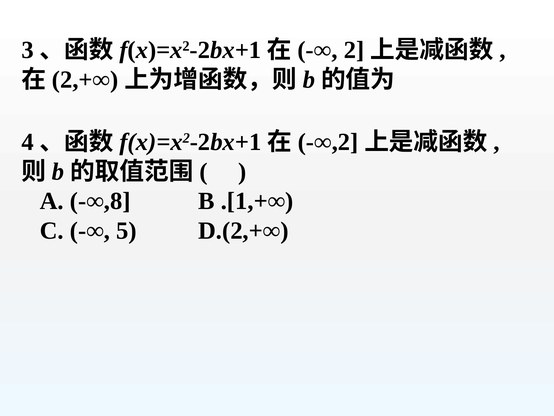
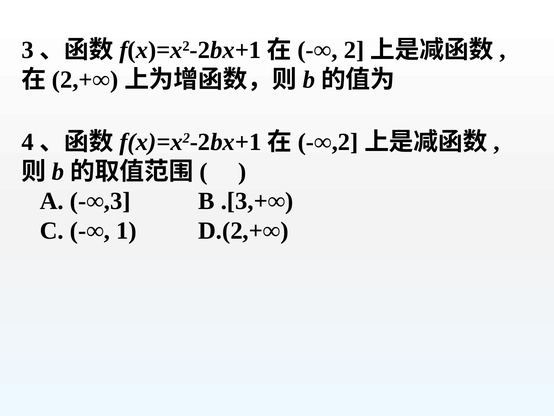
-∞,8: -∞,8 -> -∞,3
.[1,+∞: .[1,+∞ -> .[3,+∞
5: 5 -> 1
